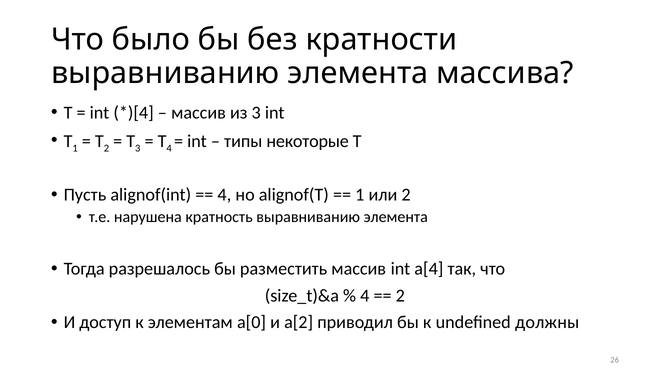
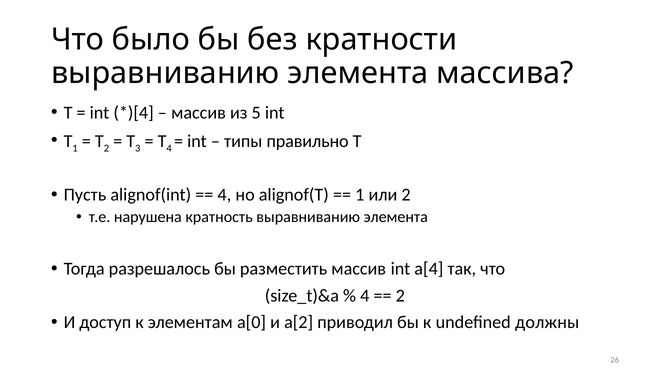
из 3: 3 -> 5
некоторые: некоторые -> правильно
